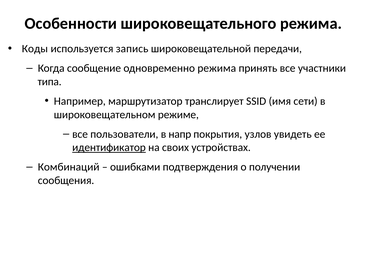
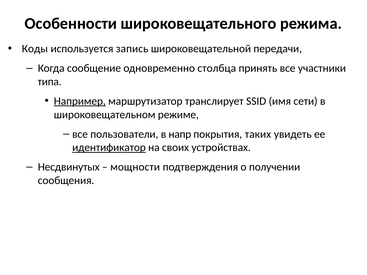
одновременно режима: режима -> столбца
Например underline: none -> present
узлов: узлов -> таких
Комбинаций: Комбинаций -> Несдвинутых
ошибками: ошибками -> мощности
